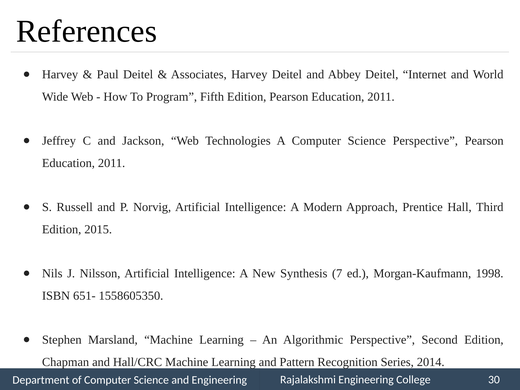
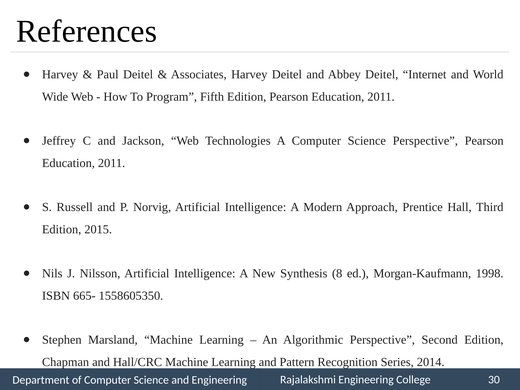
7: 7 -> 8
651-: 651- -> 665-
